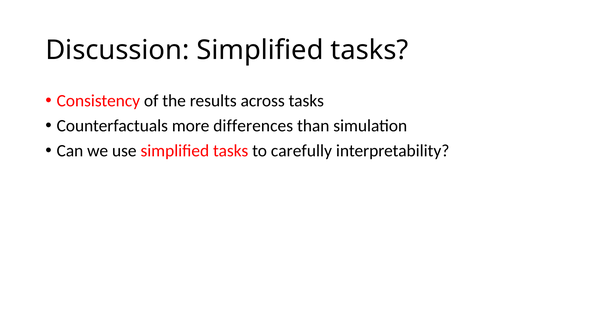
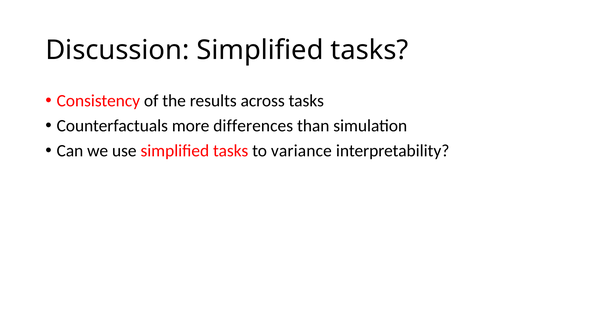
carefully: carefully -> variance
